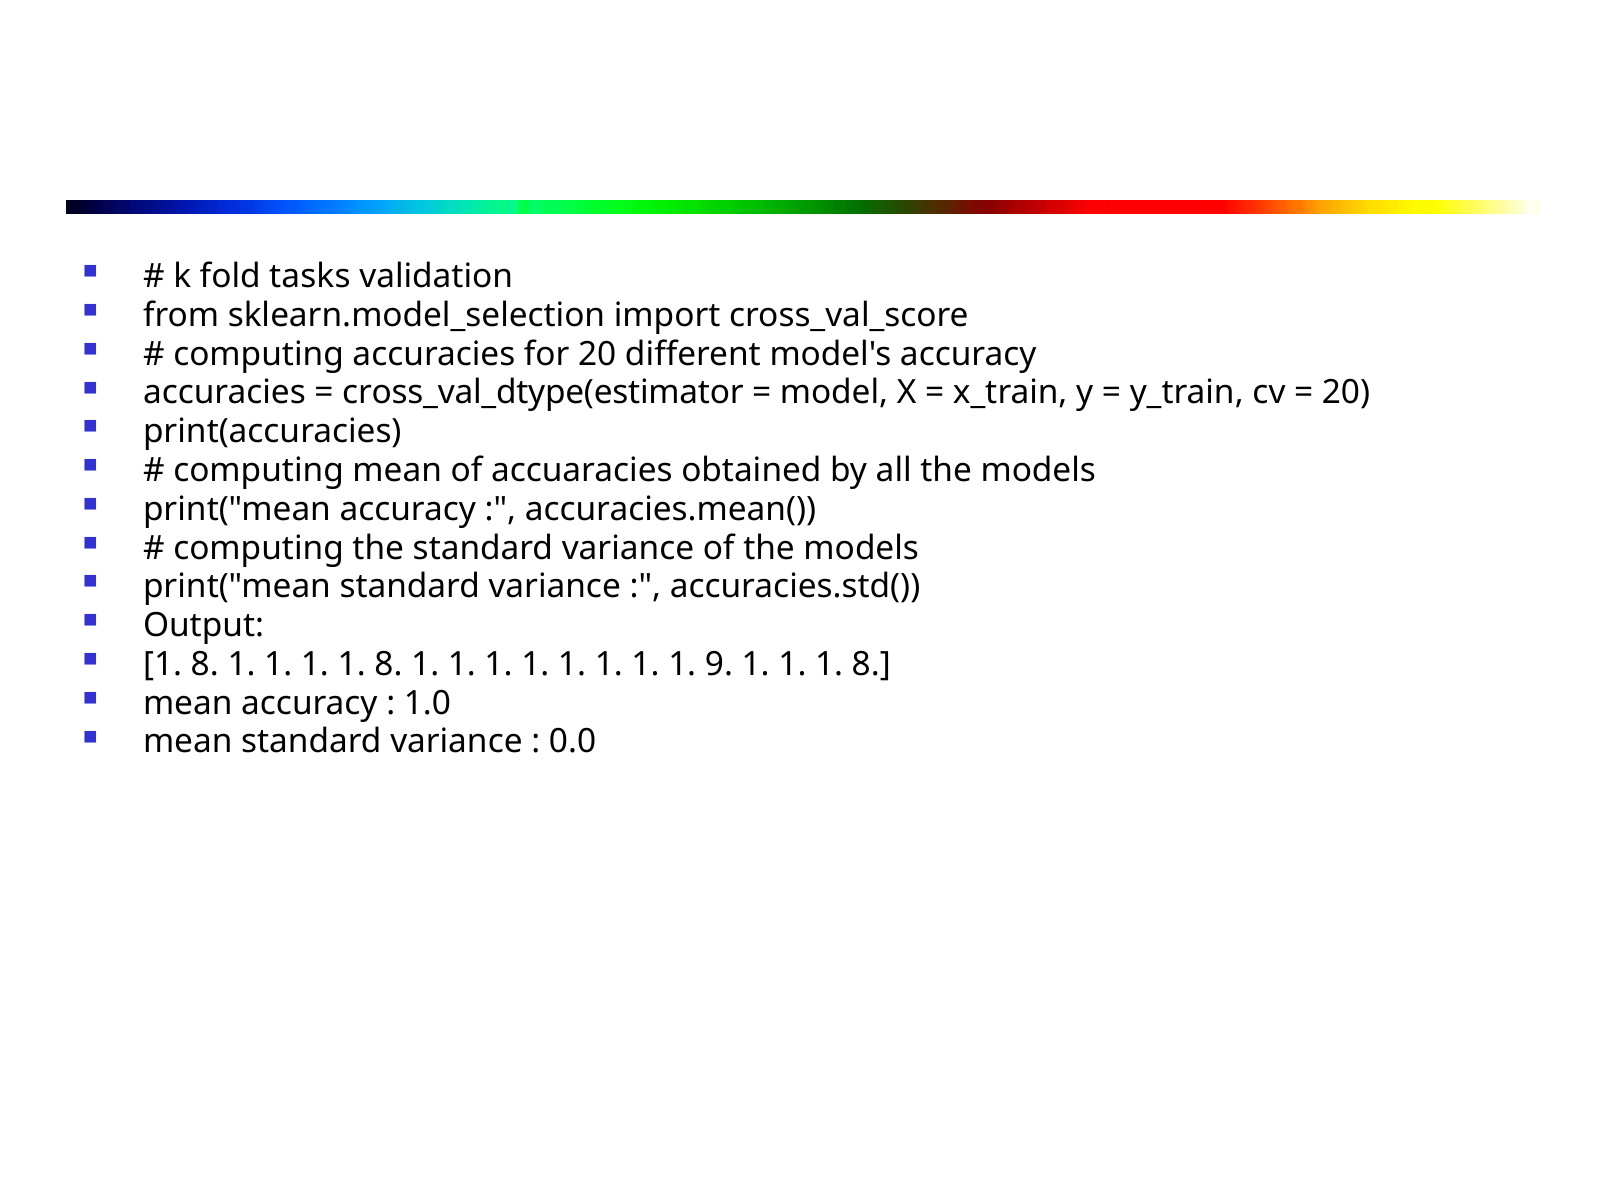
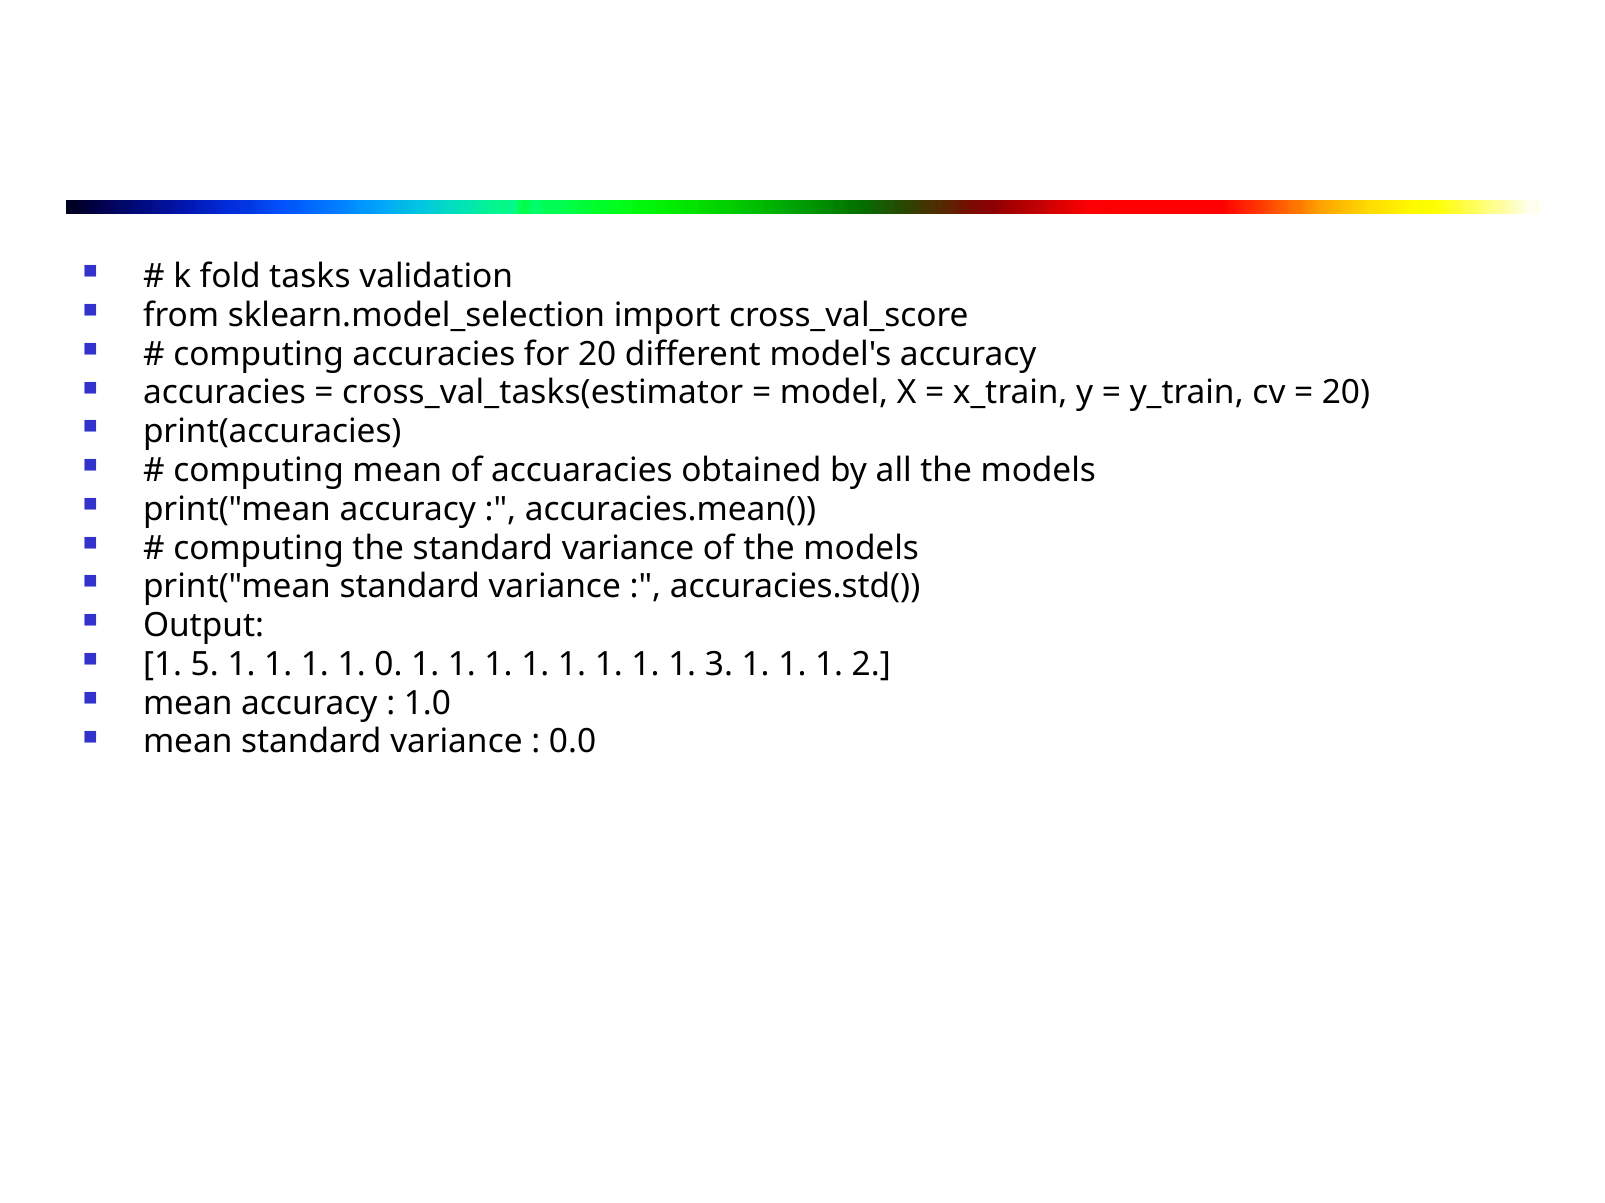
cross_val_dtype(estimator: cross_val_dtype(estimator -> cross_val_tasks(estimator
8 at (205, 665): 8 -> 5
8 at (388, 665): 8 -> 0
9: 9 -> 3
8 at (871, 665): 8 -> 2
